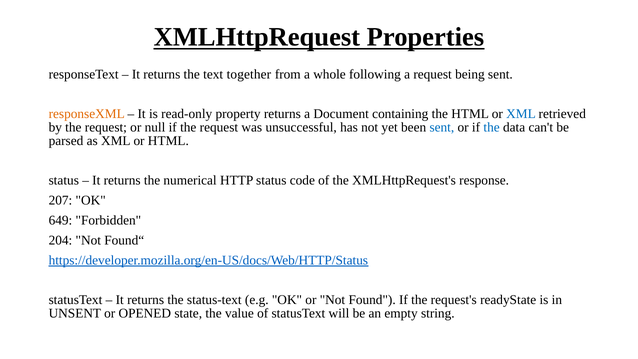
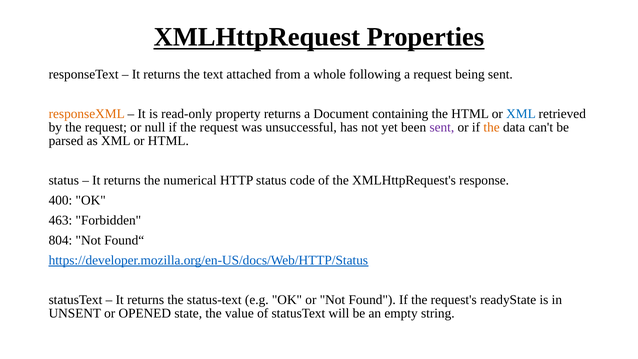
together: together -> attached
sent at (442, 127) colour: blue -> purple
the at (492, 127) colour: blue -> orange
207: 207 -> 400
649: 649 -> 463
204: 204 -> 804
